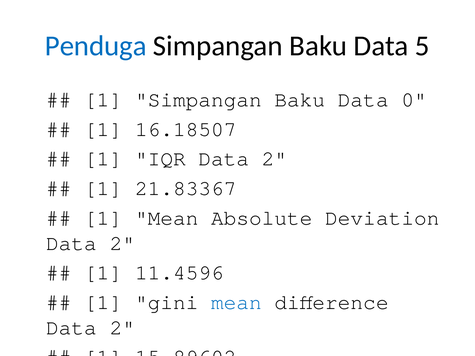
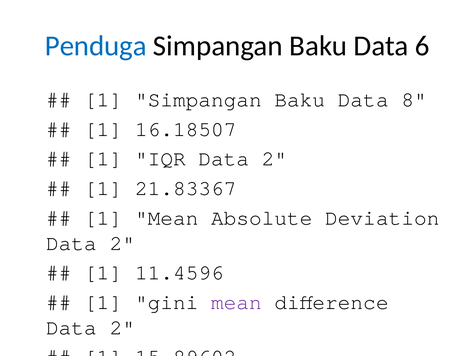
5: 5 -> 6
0: 0 -> 8
mean at (236, 302) colour: blue -> purple
